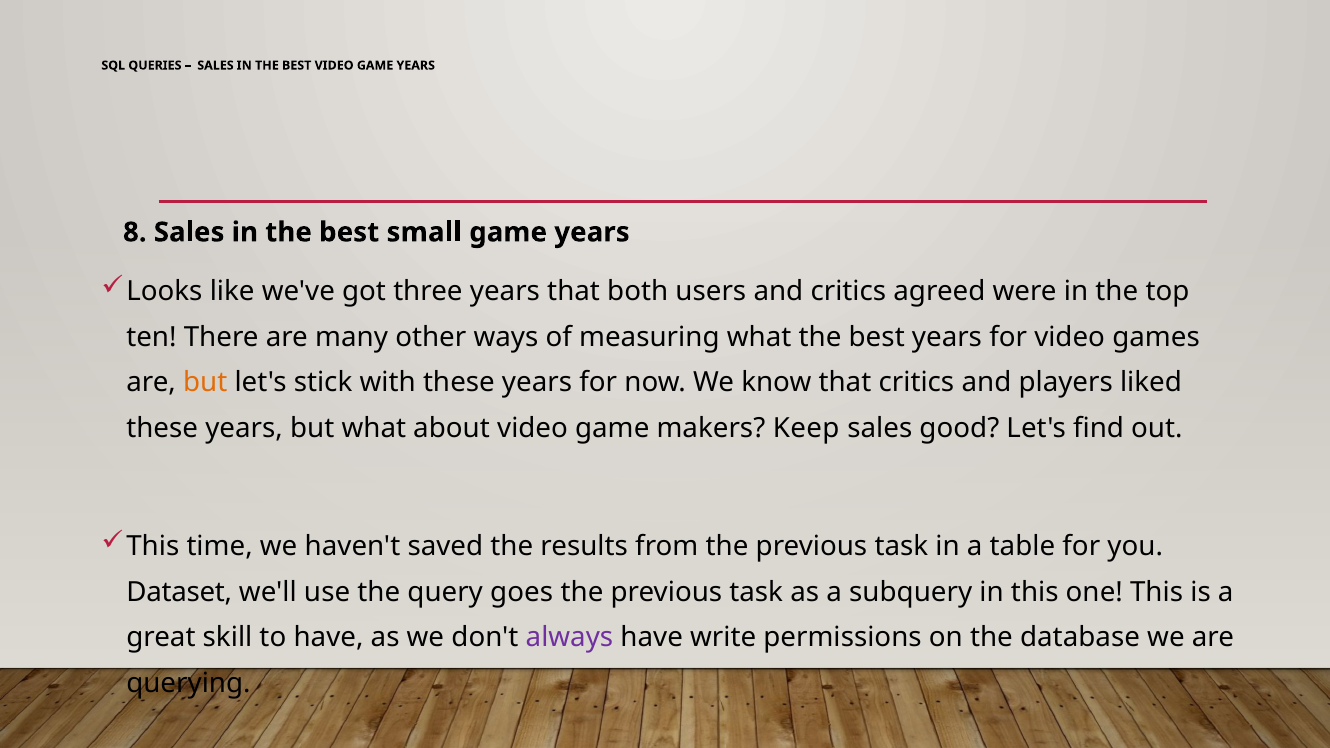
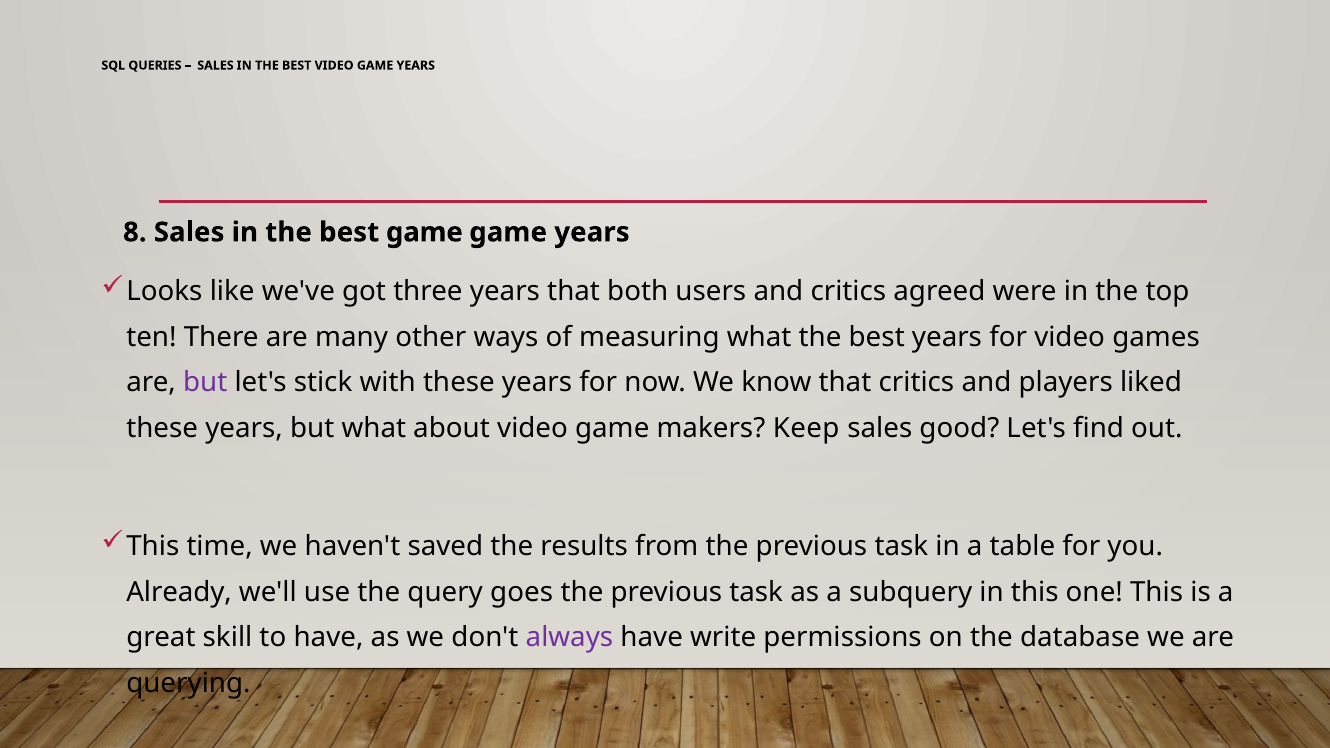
best small: small -> game
but at (205, 383) colour: orange -> purple
Dataset: Dataset -> Already
